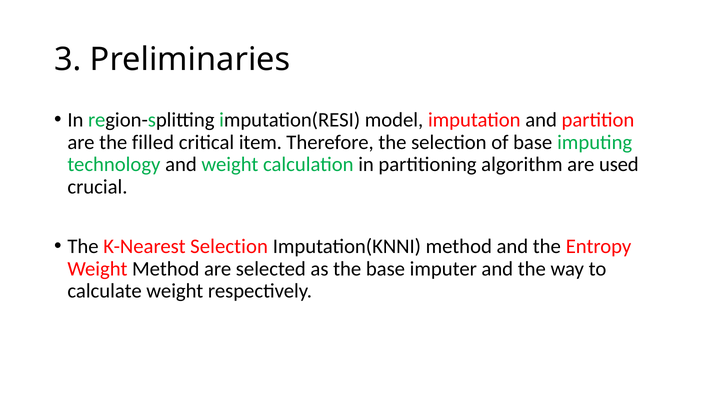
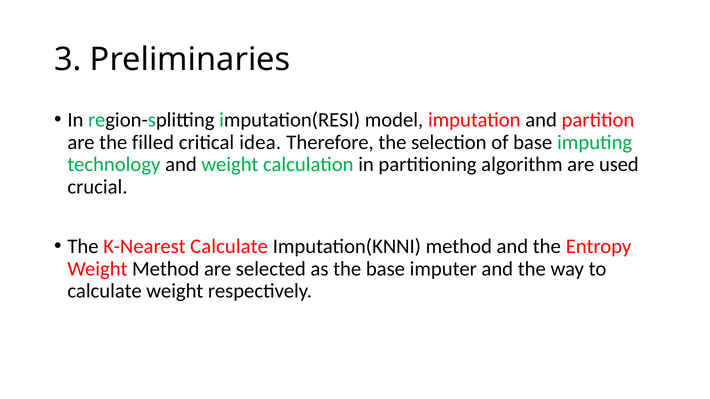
item: item -> idea
K-Nearest Selection: Selection -> Calculate
